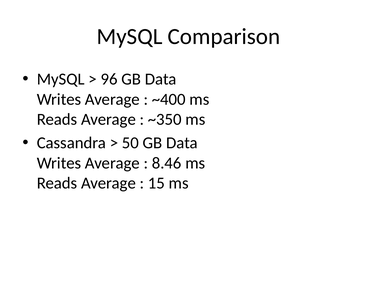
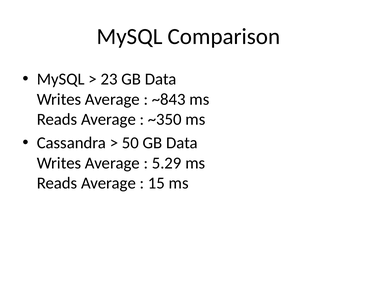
96: 96 -> 23
~400: ~400 -> ~843
8.46: 8.46 -> 5.29
